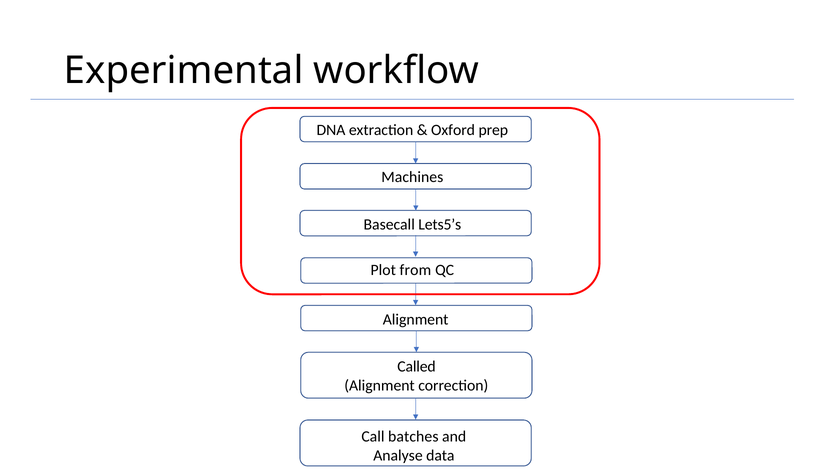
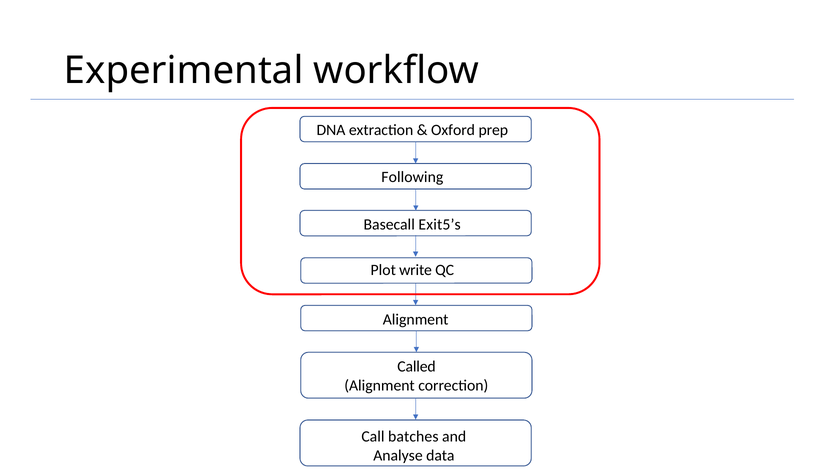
Machines: Machines -> Following
Lets5’s: Lets5’s -> Exit5’s
from: from -> write
